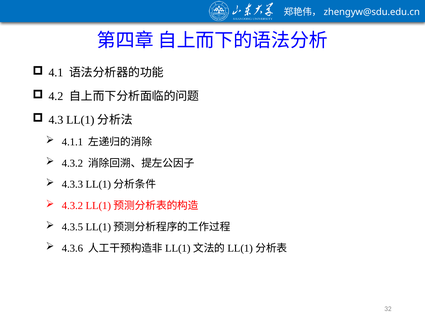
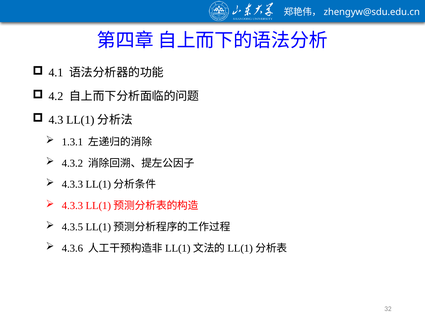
4.1.1: 4.1.1 -> 1.3.1
4.3.2 at (72, 206): 4.3.2 -> 4.3.3
